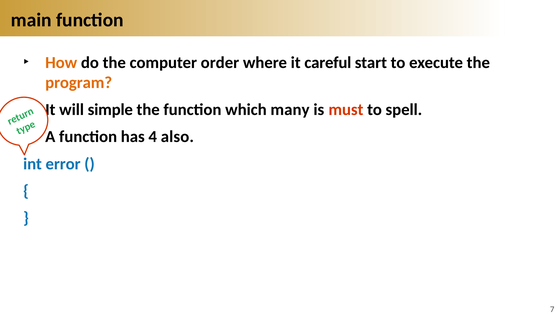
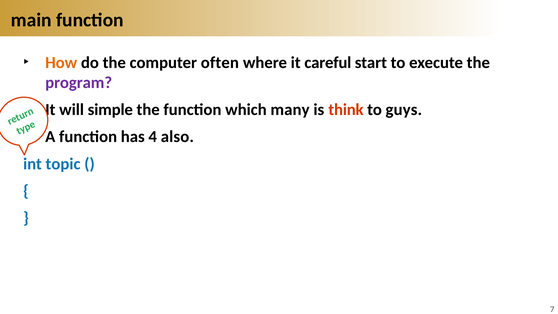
order: order -> often
program colour: orange -> purple
must: must -> think
spell: spell -> guys
error: error -> topic
